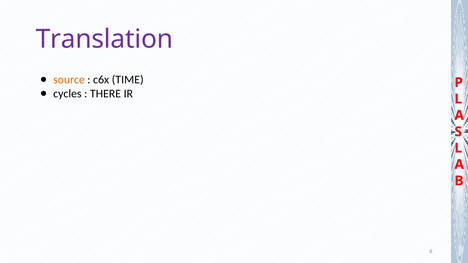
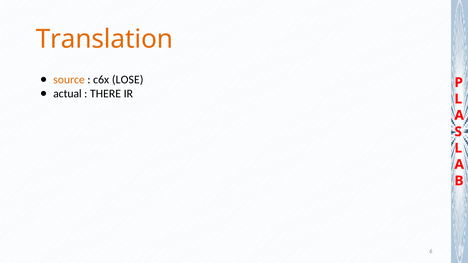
Translation colour: purple -> orange
TIME: TIME -> LOSE
cycles: cycles -> actual
